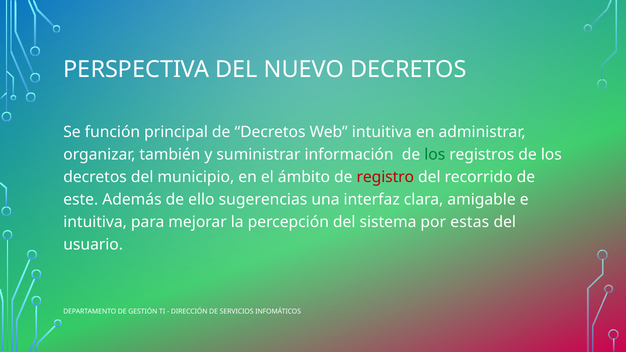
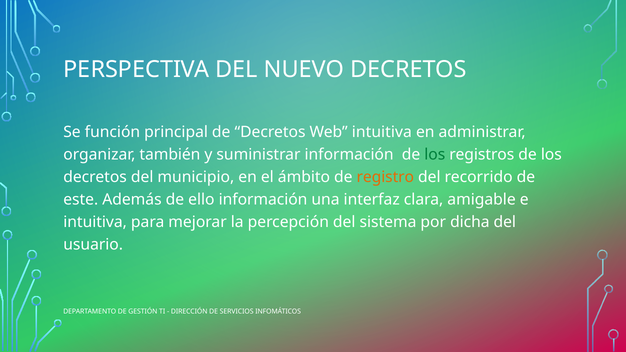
registro colour: red -> orange
ello sugerencias: sugerencias -> información
estas: estas -> dicha
